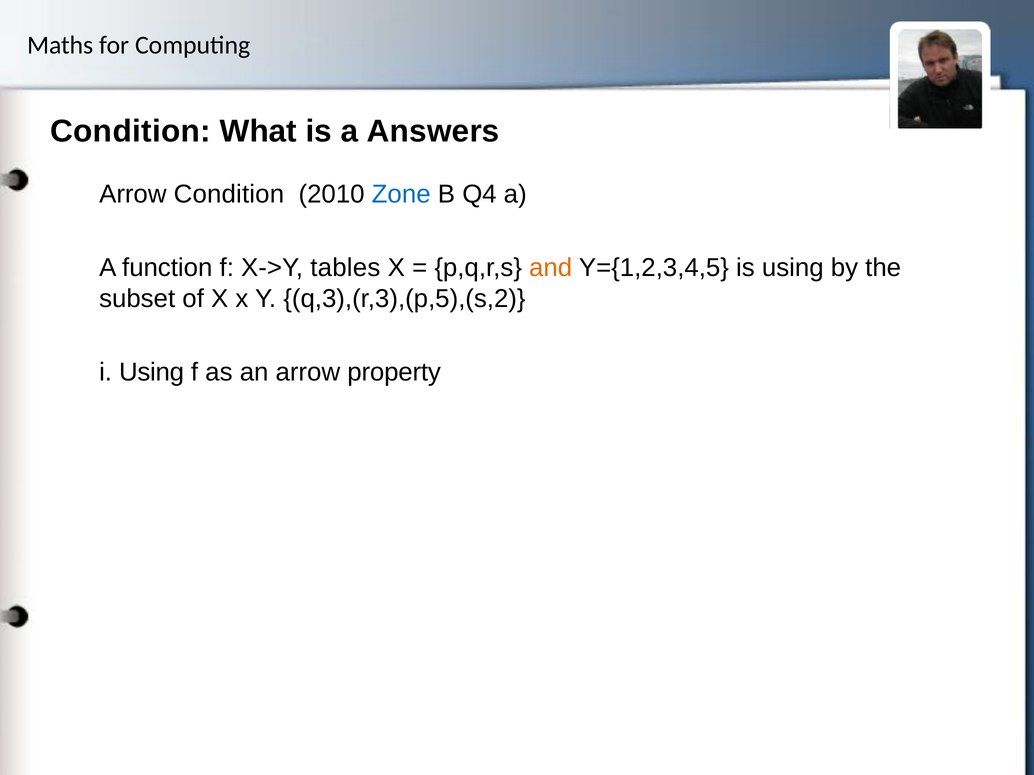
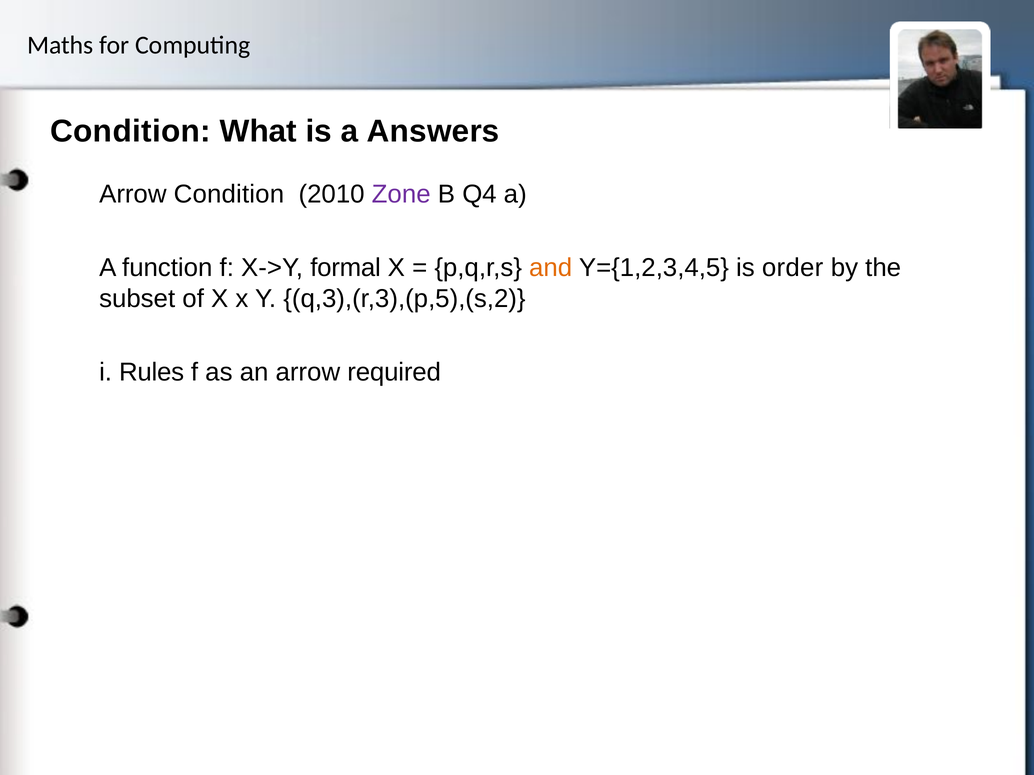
Zone colour: blue -> purple
tables: tables -> formal
is using: using -> order
i Using: Using -> Rules
property: property -> required
